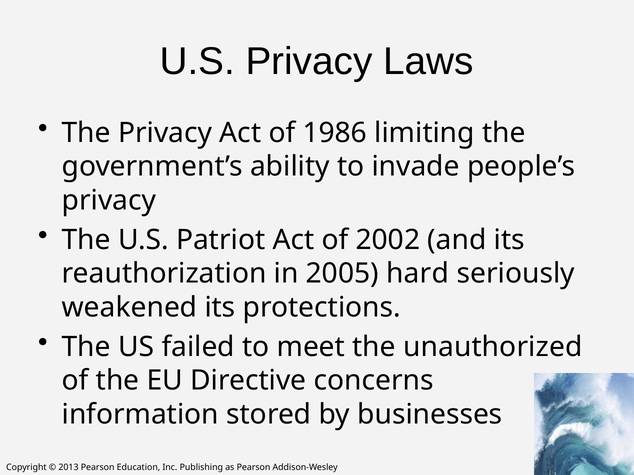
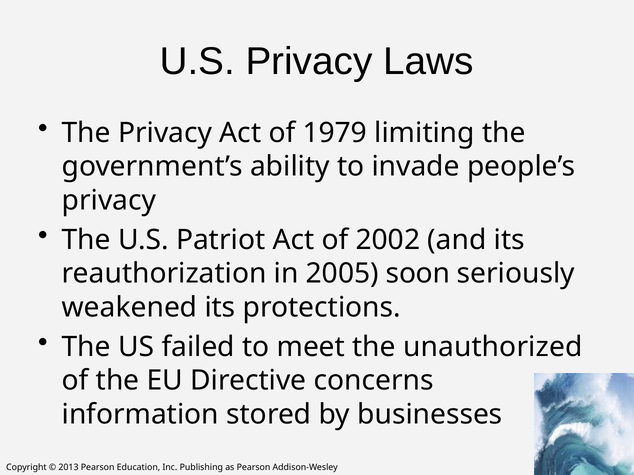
1986: 1986 -> 1979
hard: hard -> soon
